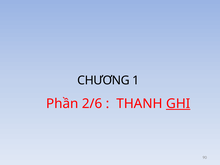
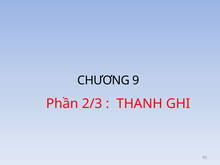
1: 1 -> 9
2/6: 2/6 -> 2/3
GHI underline: present -> none
